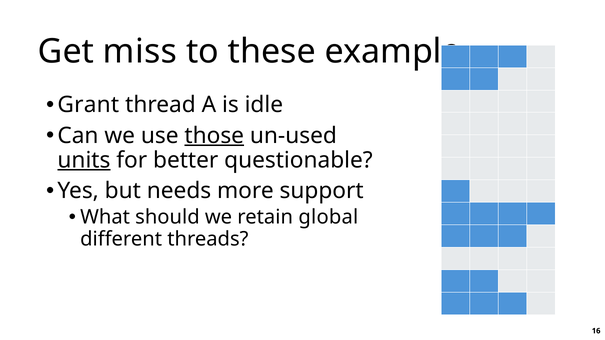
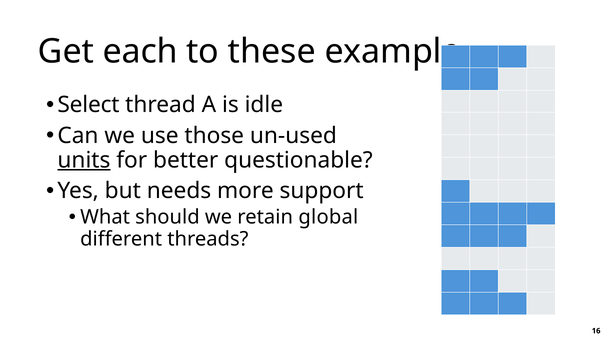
miss: miss -> each
Grant: Grant -> Select
those underline: present -> none
